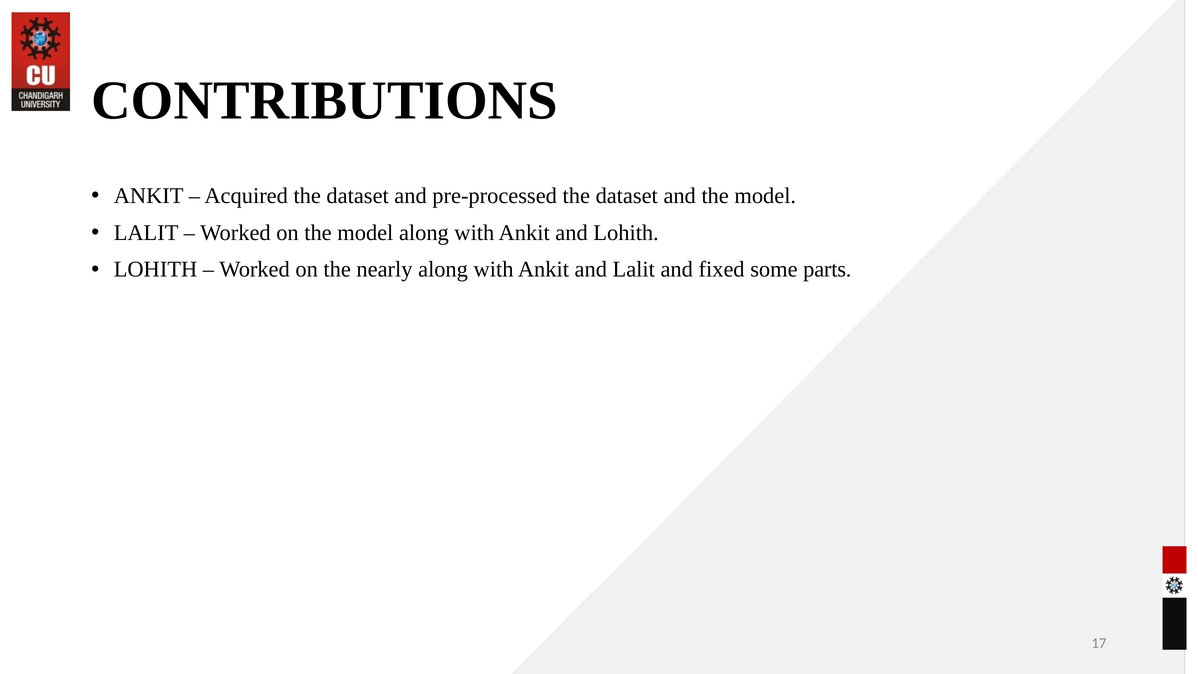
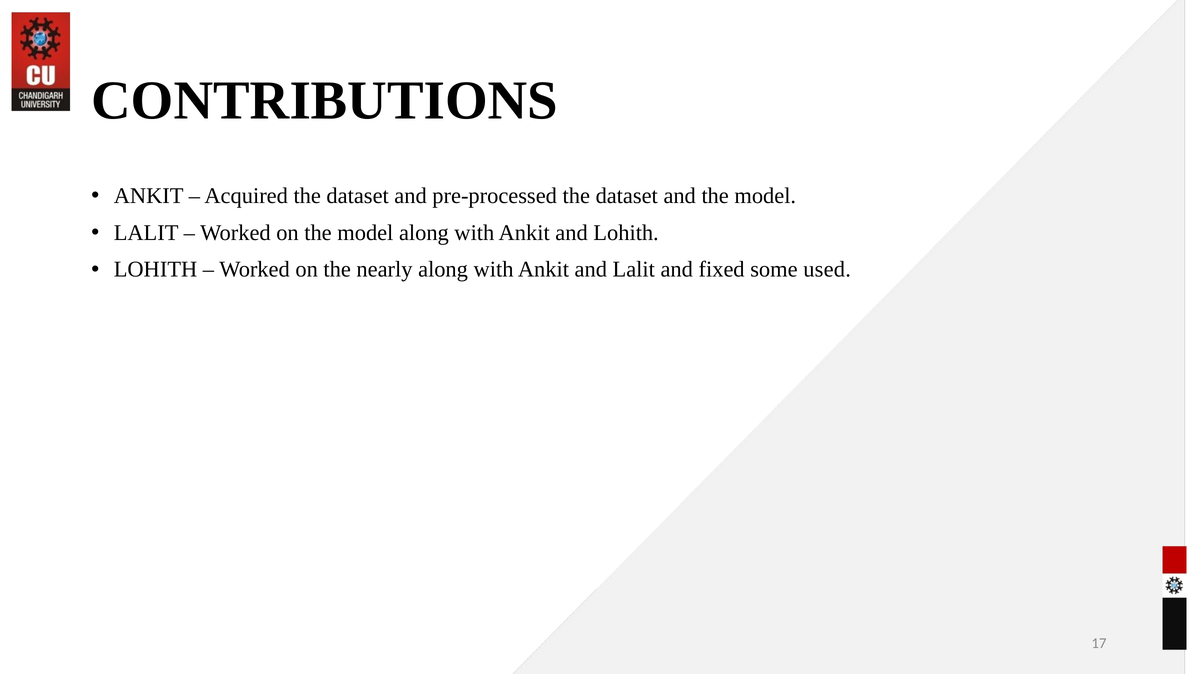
parts: parts -> used
